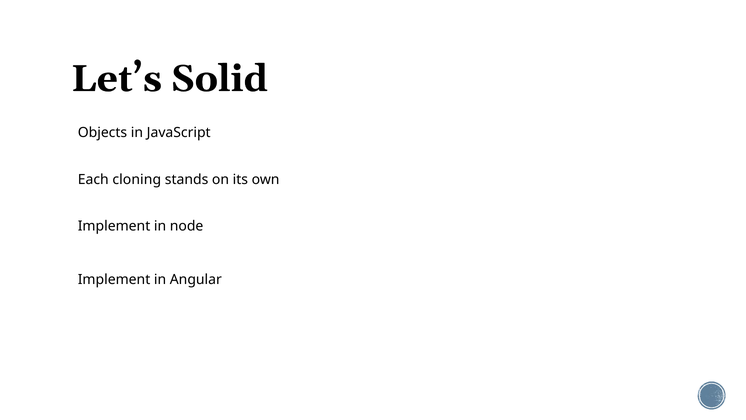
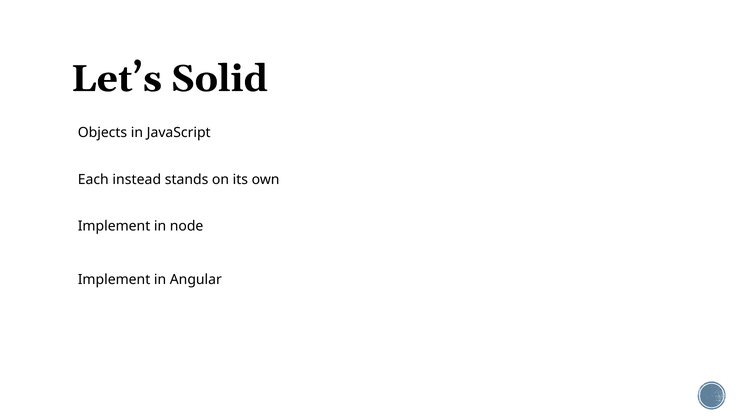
cloning: cloning -> instead
